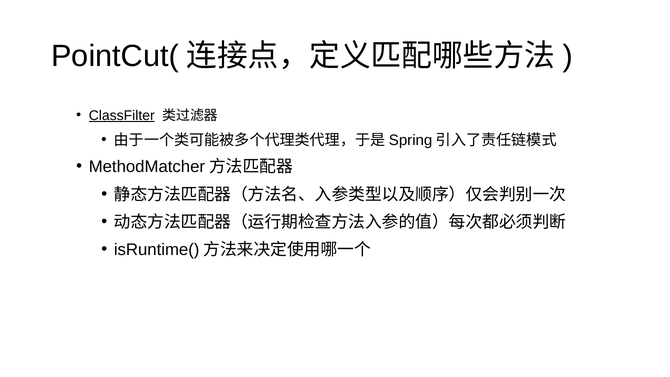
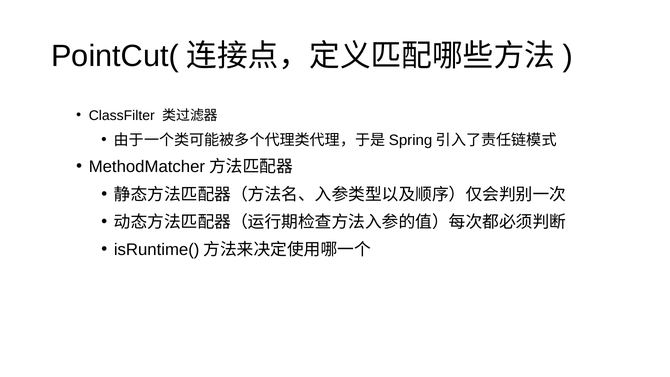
ClassFilter underline: present -> none
